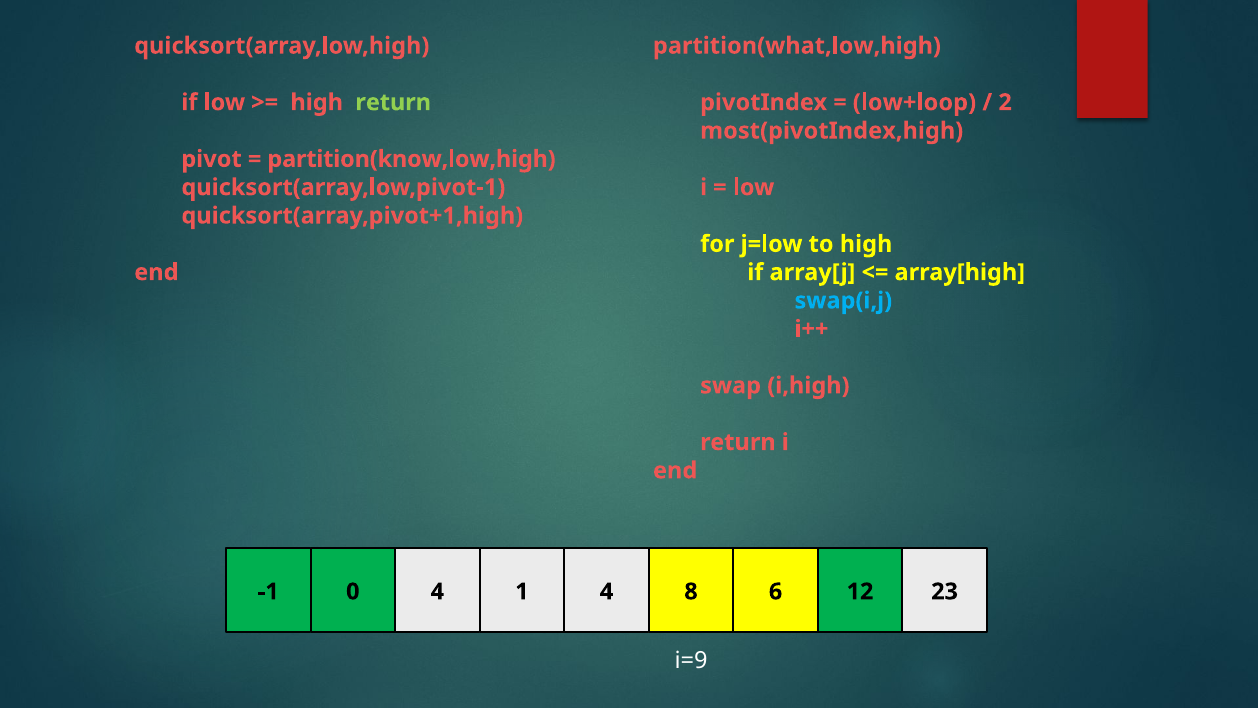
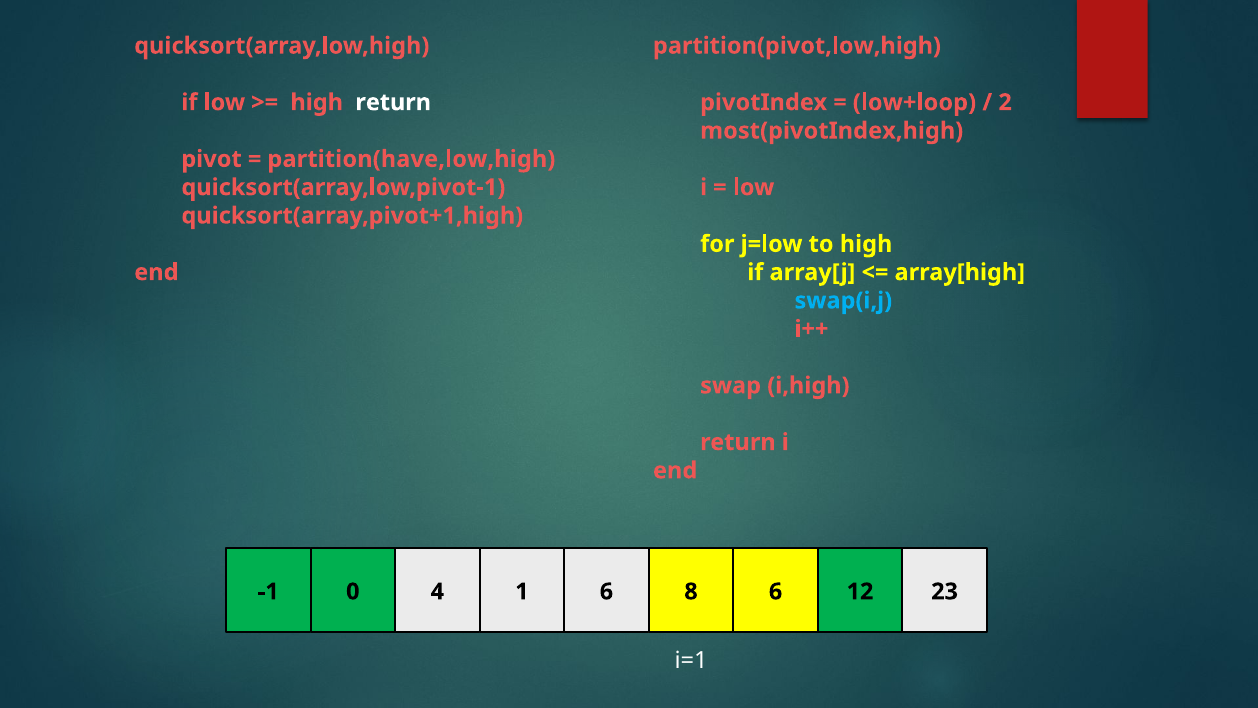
partition(what,low,high: partition(what,low,high -> partition(pivot,low,high
return at (393, 102) colour: light green -> white
partition(know,low,high: partition(know,low,high -> partition(have,low,high
1 4: 4 -> 6
i=9: i=9 -> i=1
